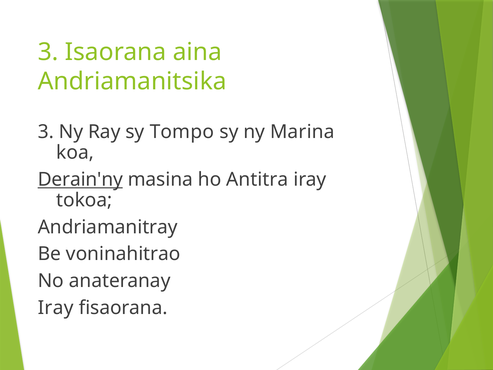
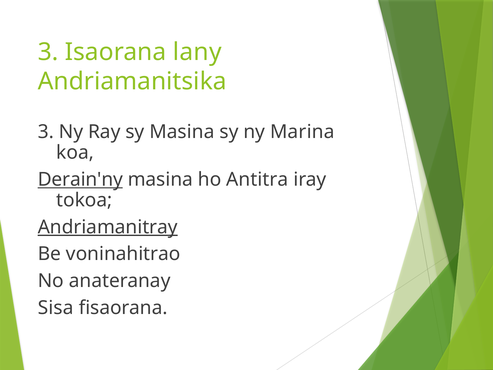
aina: aina -> lany
sy Tompo: Tompo -> Masina
Andriamanitray underline: none -> present
Iray at (56, 308): Iray -> Sisa
